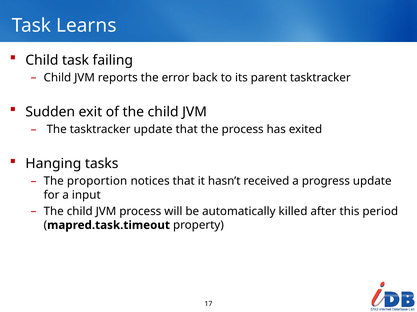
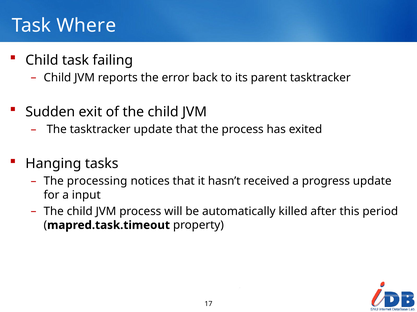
Learns: Learns -> Where
proportion: proportion -> processing
